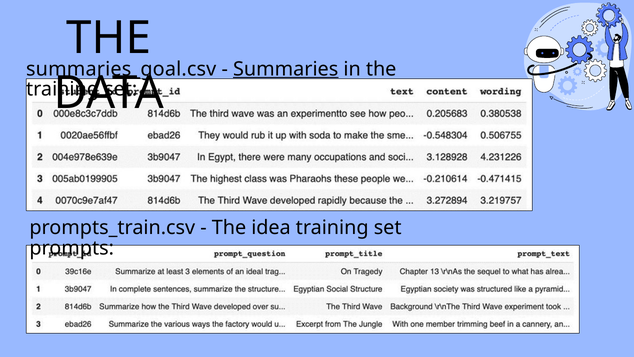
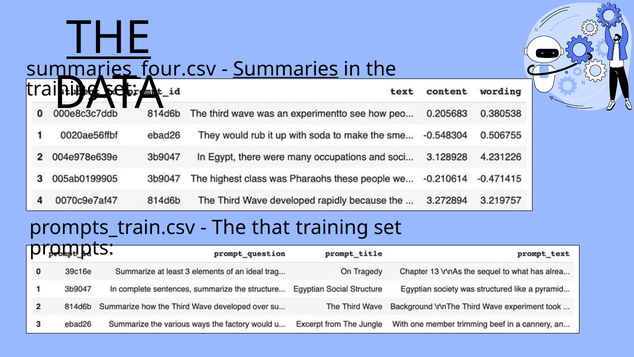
THE at (109, 38) underline: none -> present
summaries_goal.csv: summaries_goal.csv -> summaries_four.csv
idea: idea -> that
